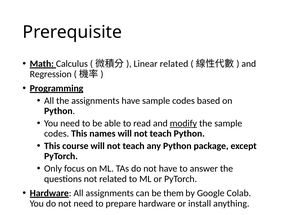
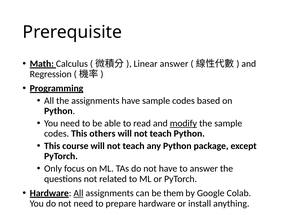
Linear related: related -> answer
names: names -> others
All at (78, 193) underline: none -> present
